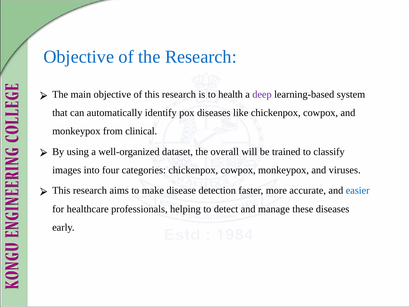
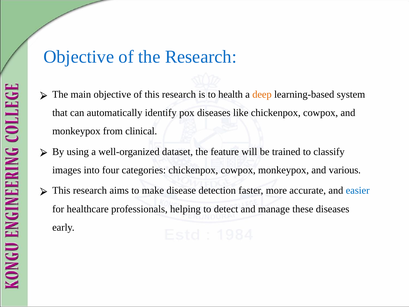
deep colour: purple -> orange
overall: overall -> feature
viruses: viruses -> various
